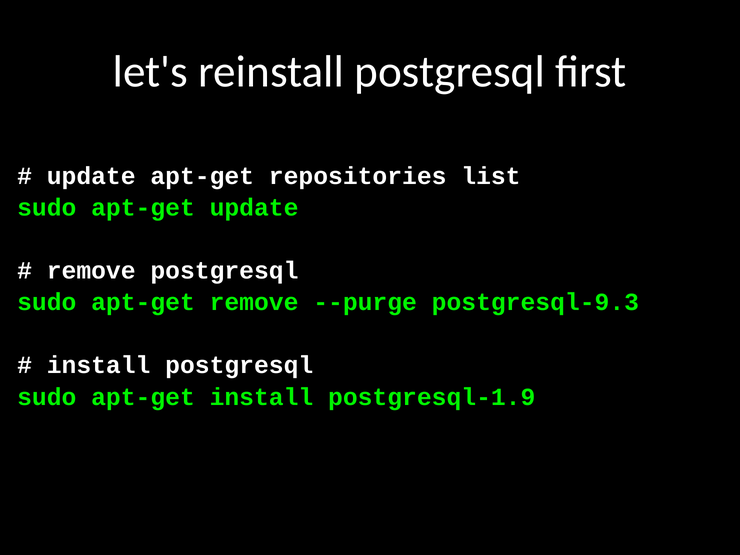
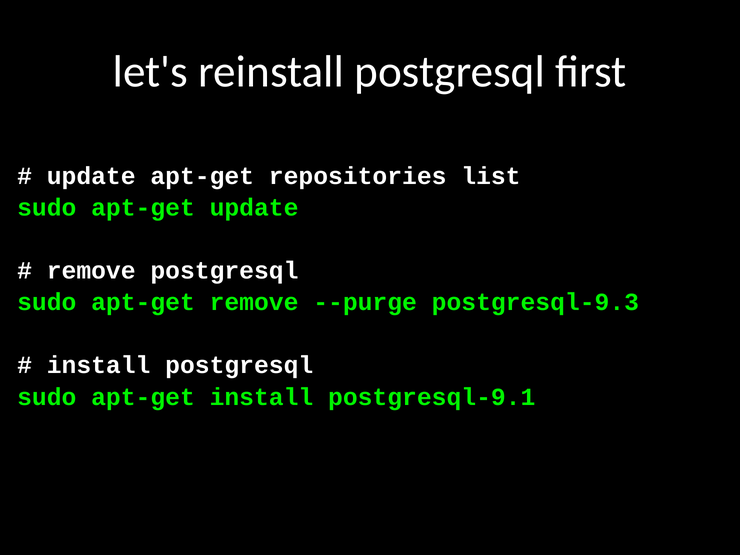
postgresql-1.9: postgresql-1.9 -> postgresql-9.1
